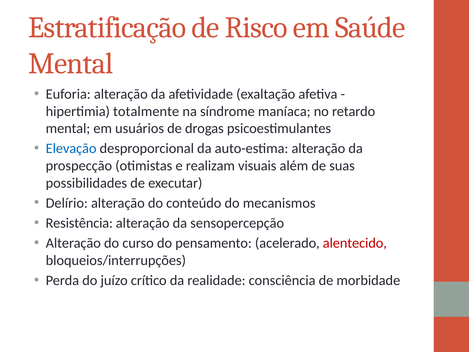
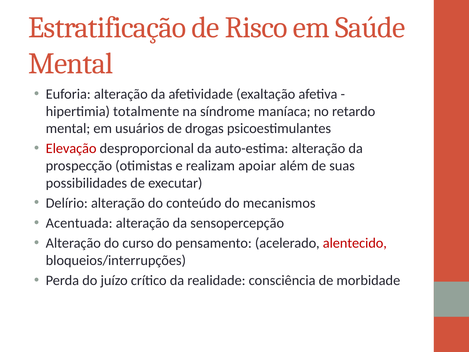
Elevação colour: blue -> red
visuais: visuais -> apoiar
Resistência: Resistência -> Acentuada
